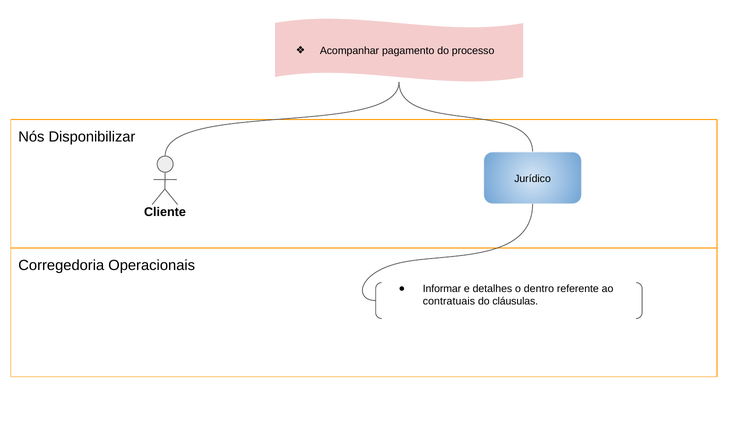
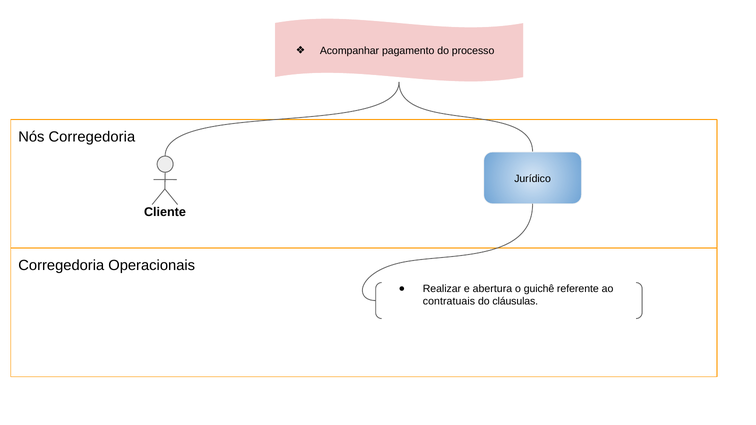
Nós Disponibilizar: Disponibilizar -> Corregedoria
Informar: Informar -> Realizar
detalhes: detalhes -> abertura
dentro: dentro -> guichê
